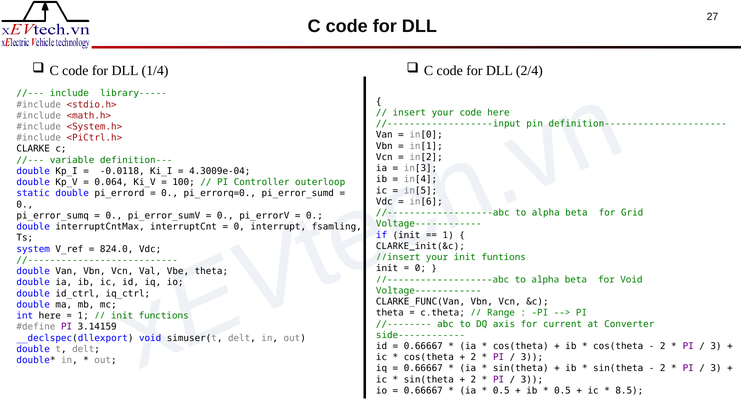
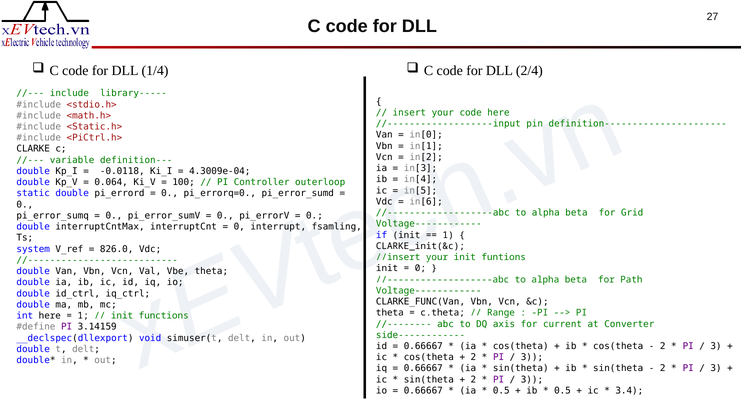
<System.h>: <System.h> -> <Static.h>
824.0: 824.0 -> 826.0
for Void: Void -> Path
8.5: 8.5 -> 3.4
